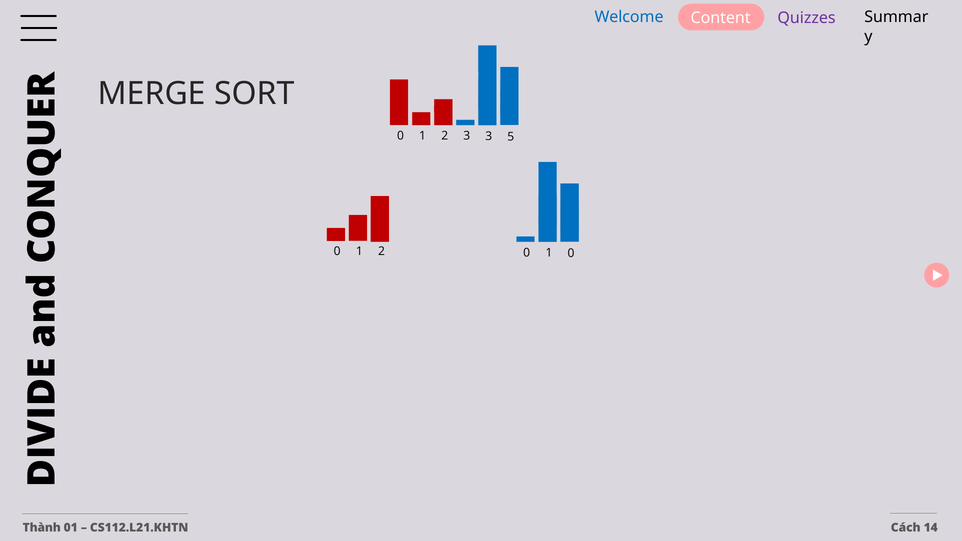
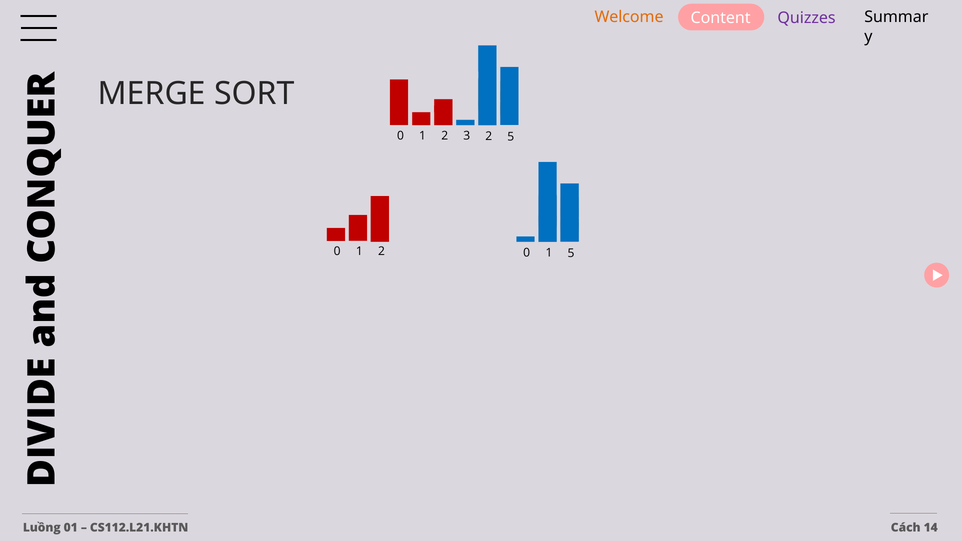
Welcome colour: blue -> orange
3 3: 3 -> 2
1 0: 0 -> 5
Thành: Thành -> Luồng
